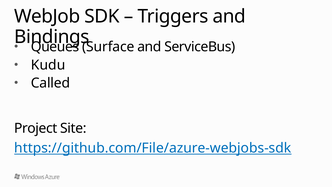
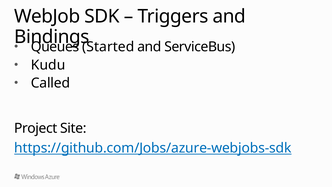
Surface: Surface -> Started
https://github.com/File/azure-webjobs-sdk: https://github.com/File/azure-webjobs-sdk -> https://github.com/Jobs/azure-webjobs-sdk
